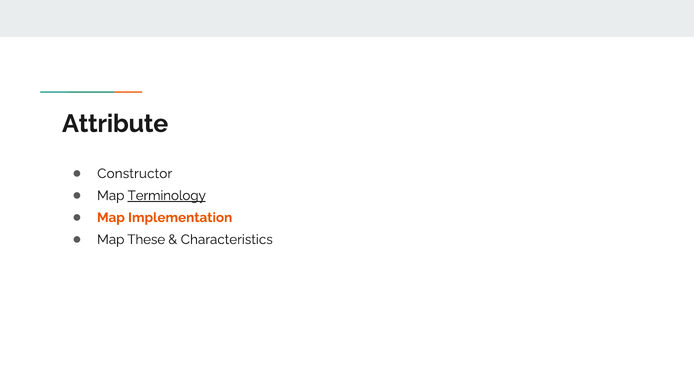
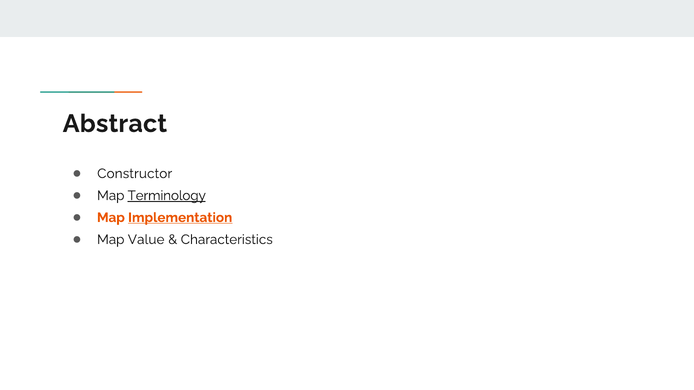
Attribute: Attribute -> Abstract
Implementation underline: none -> present
These: These -> Value
